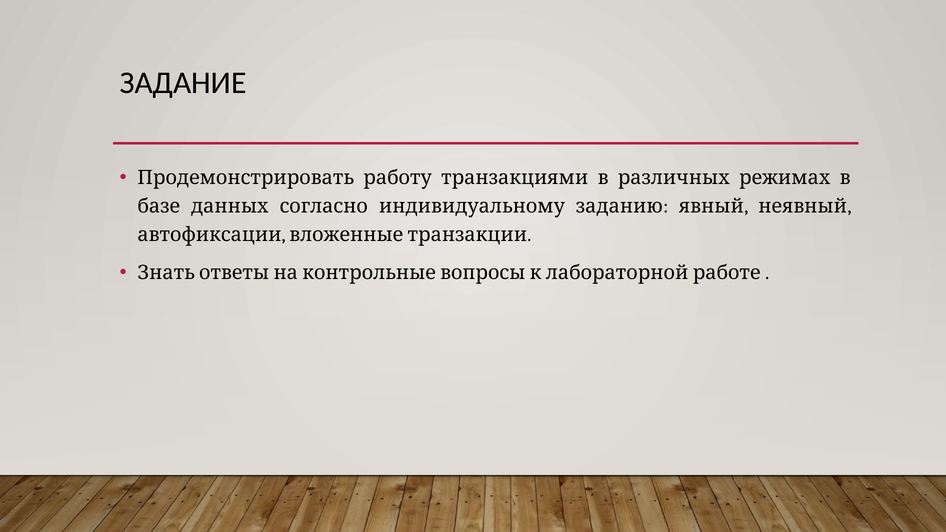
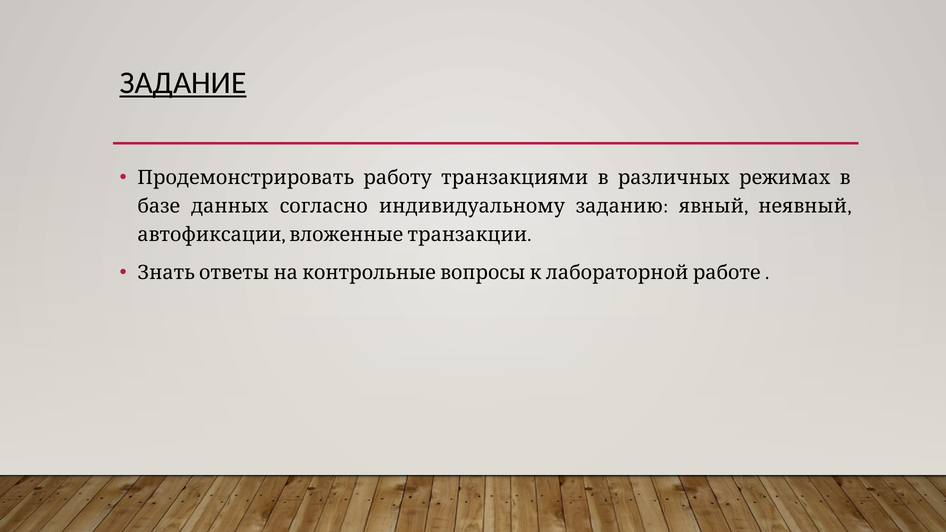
ЗАДАНИЕ underline: none -> present
